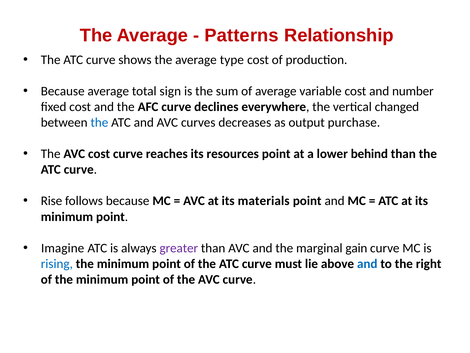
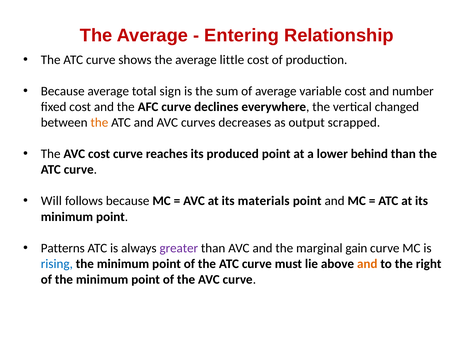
Patterns: Patterns -> Entering
type: type -> little
the at (99, 122) colour: blue -> orange
purchase: purchase -> scrapped
resources: resources -> produced
Rise: Rise -> Will
Imagine: Imagine -> Patterns
and at (367, 263) colour: blue -> orange
